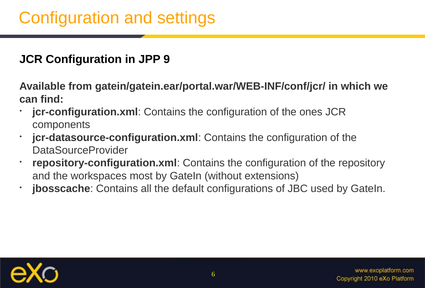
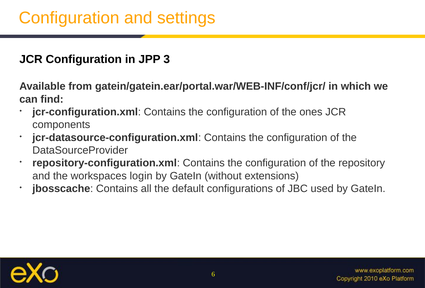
9: 9 -> 3
most: most -> login
